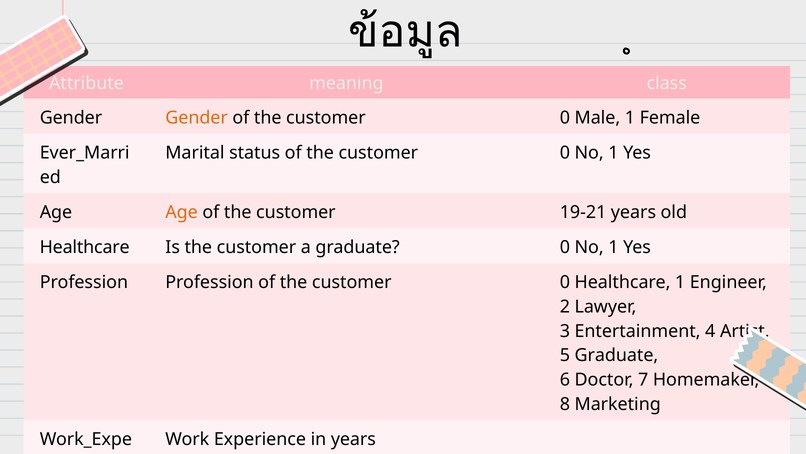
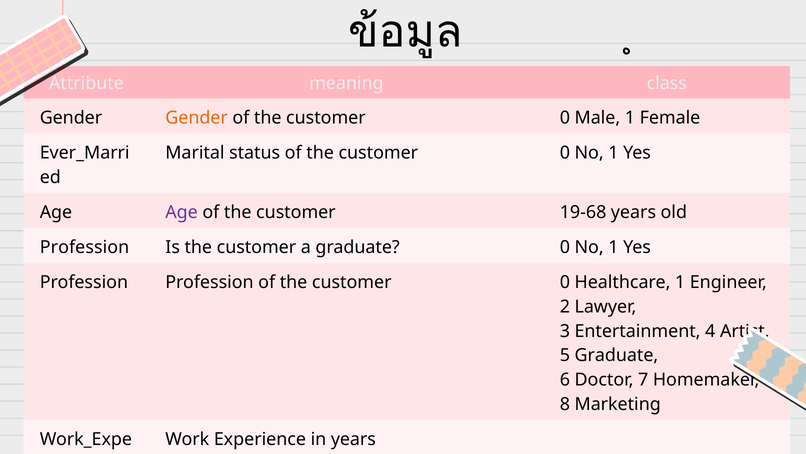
Age at (182, 212) colour: orange -> purple
19-21: 19-21 -> 19-68
Healthcare at (85, 247): Healthcare -> Profession
